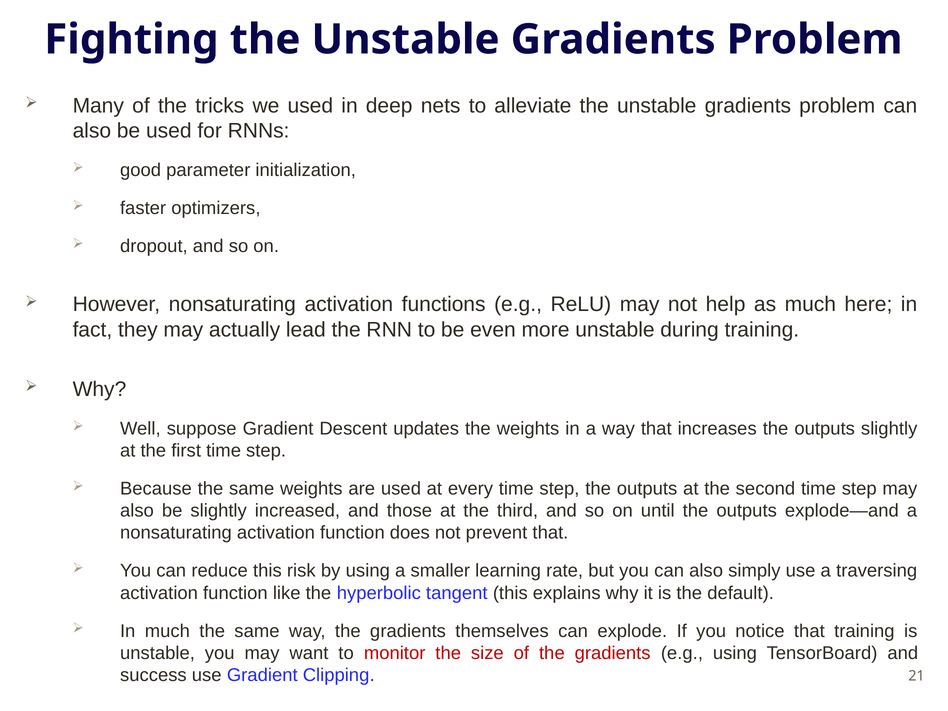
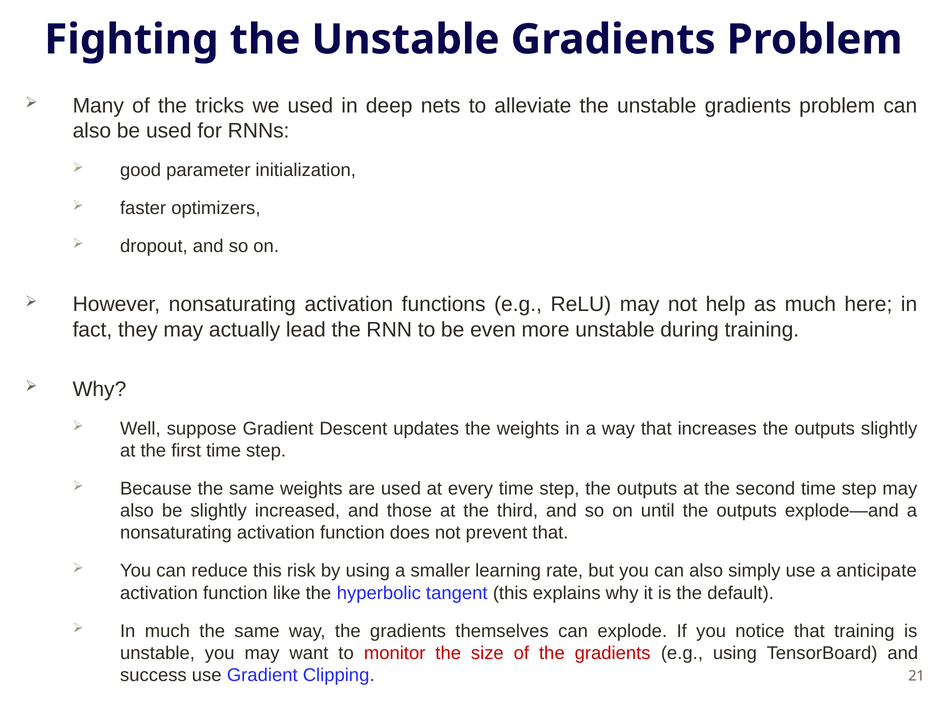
traversing: traversing -> anticipate
